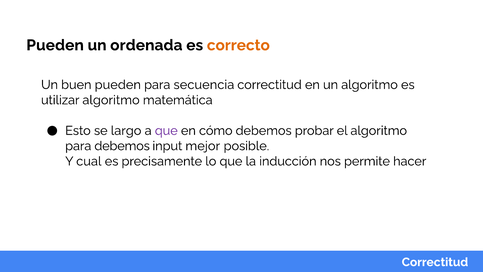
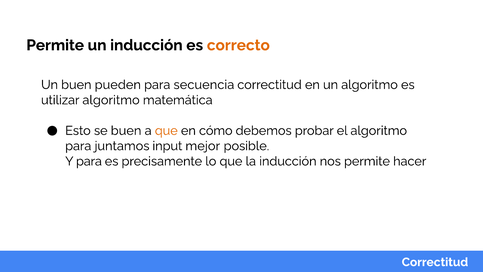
Pueden at (55, 45): Pueden -> Permite
un ordenada: ordenada -> inducción
se largo: largo -> buen
que at (166, 131) colour: purple -> orange
para debemos: debemos -> juntamos
Y cual: cual -> para
